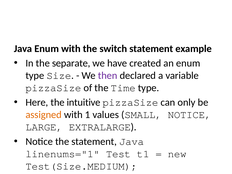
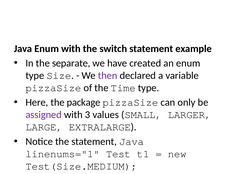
intuitive: intuitive -> package
assigned at (44, 115) colour: orange -> purple
1: 1 -> 3
SMALL NOTICE: NOTICE -> LARGER
